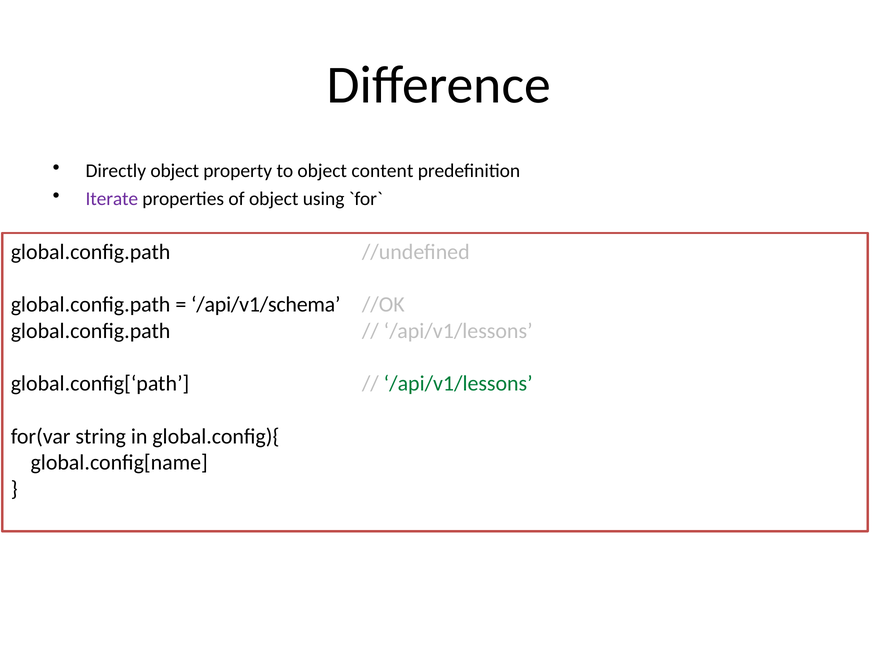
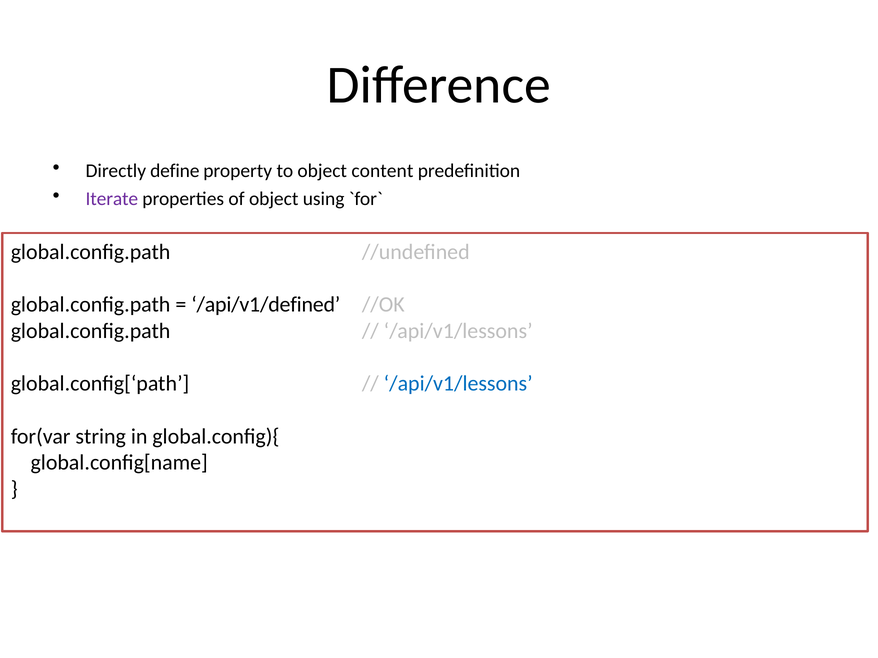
Directly object: object -> define
/api/v1/schema: /api/v1/schema -> /api/v1/defined
/api/v1/lessons at (458, 384) colour: green -> blue
